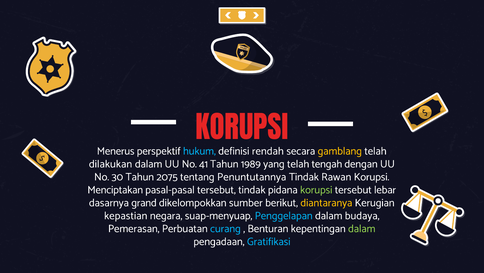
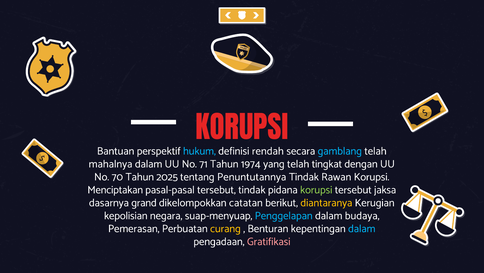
Menerus: Menerus -> Bantuan
gamblang colour: yellow -> light blue
dilakukan: dilakukan -> mahalnya
41: 41 -> 71
1989: 1989 -> 1974
tengah: tengah -> tingkat
30: 30 -> 70
2075: 2075 -> 2025
lebar: lebar -> jaksa
sumber: sumber -> catatan
kepastian: kepastian -> kepolisian
curang colour: light blue -> yellow
dalam at (362, 228) colour: light green -> light blue
Gratifikasi colour: light blue -> pink
